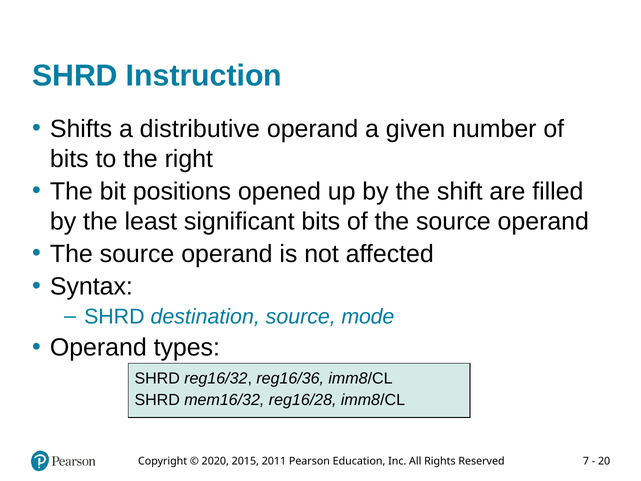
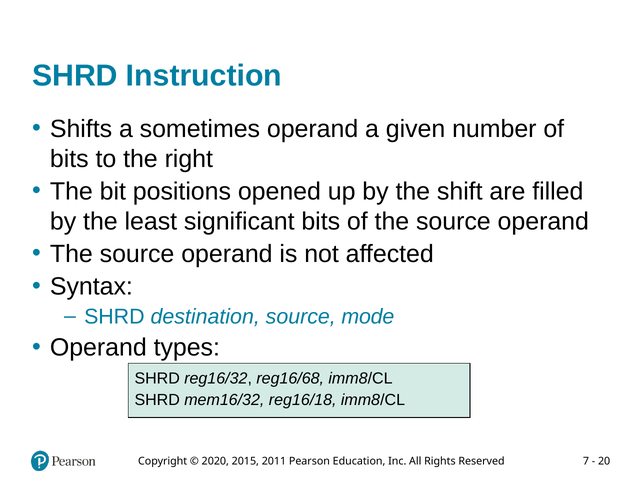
distributive: distributive -> sometimes
reg16/36: reg16/36 -> reg16/68
reg16/28: reg16/28 -> reg16/18
